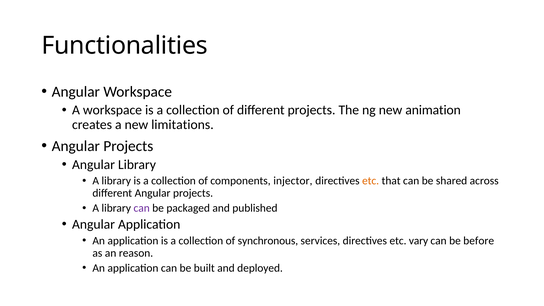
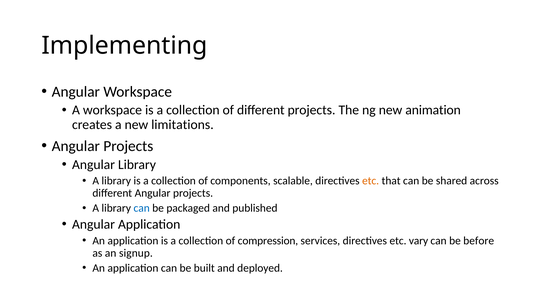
Functionalities: Functionalities -> Implementing
injector: injector -> scalable
can at (142, 208) colour: purple -> blue
synchronous: synchronous -> compression
reason: reason -> signup
